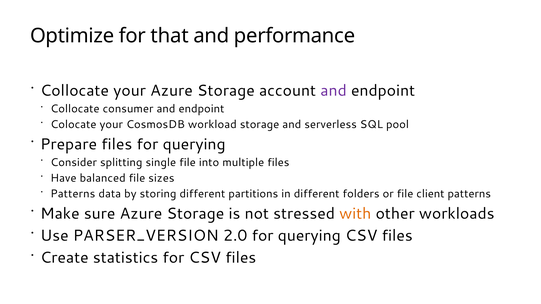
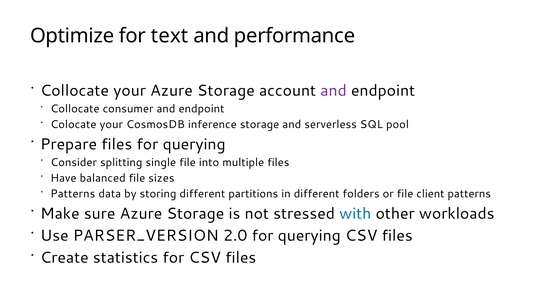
that: that -> text
workload: workload -> inference
with colour: orange -> blue
